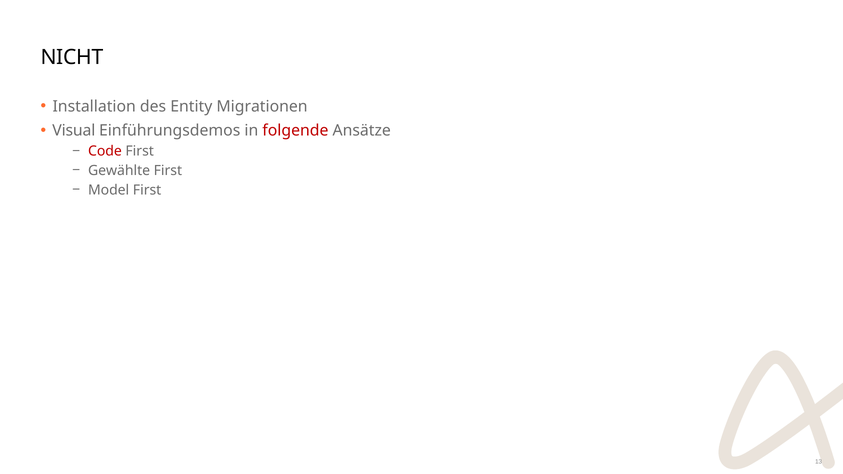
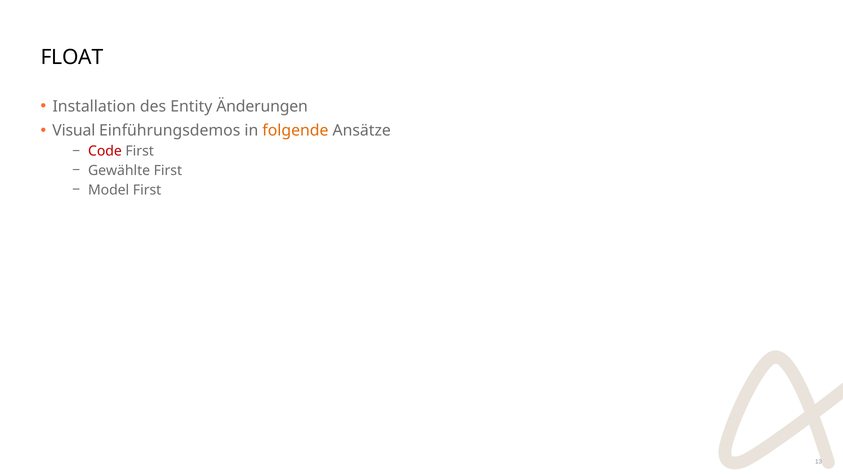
NICHT: NICHT -> FLOAT
Migrationen: Migrationen -> Änderungen
folgende colour: red -> orange
